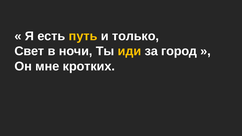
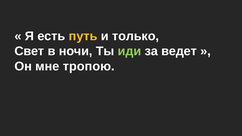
иди colour: yellow -> light green
город: город -> ведет
кротких: кротких -> тропою
